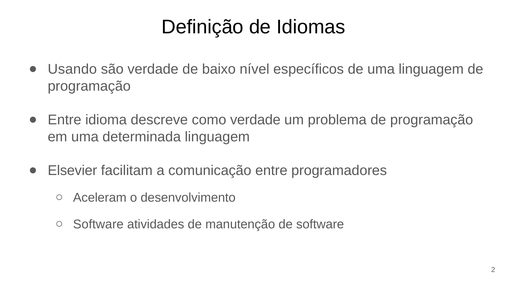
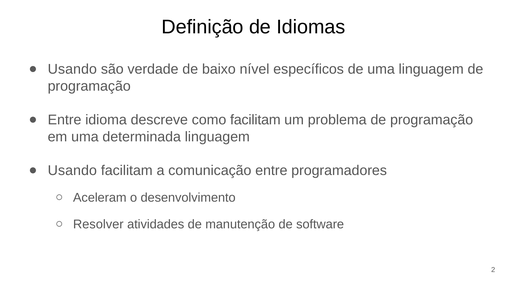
como verdade: verdade -> facilitam
Elsevier at (72, 171): Elsevier -> Usando
Software at (98, 224): Software -> Resolver
